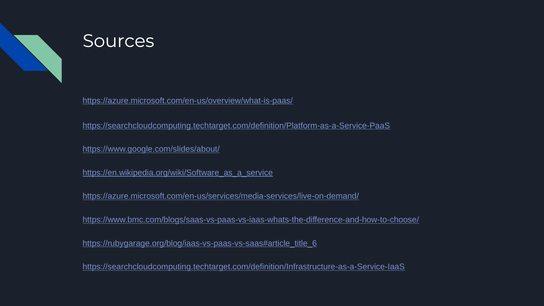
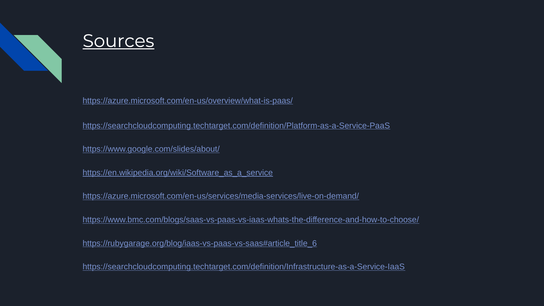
Sources underline: none -> present
